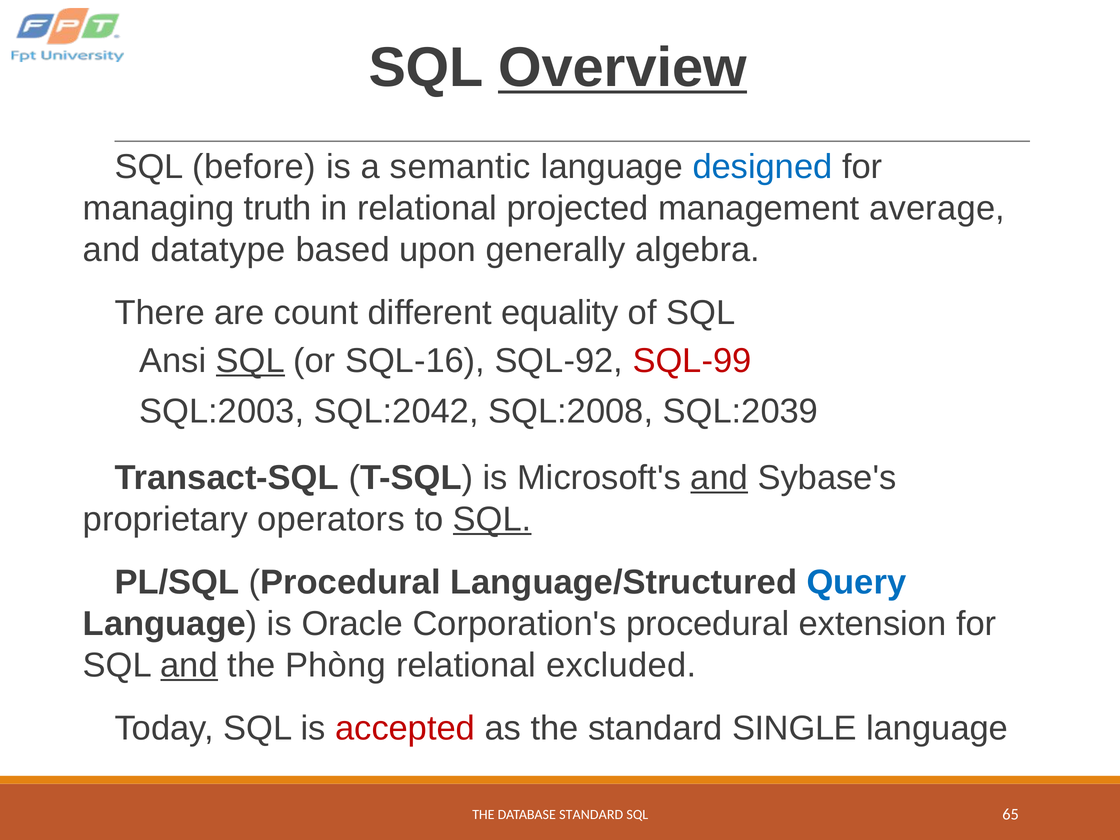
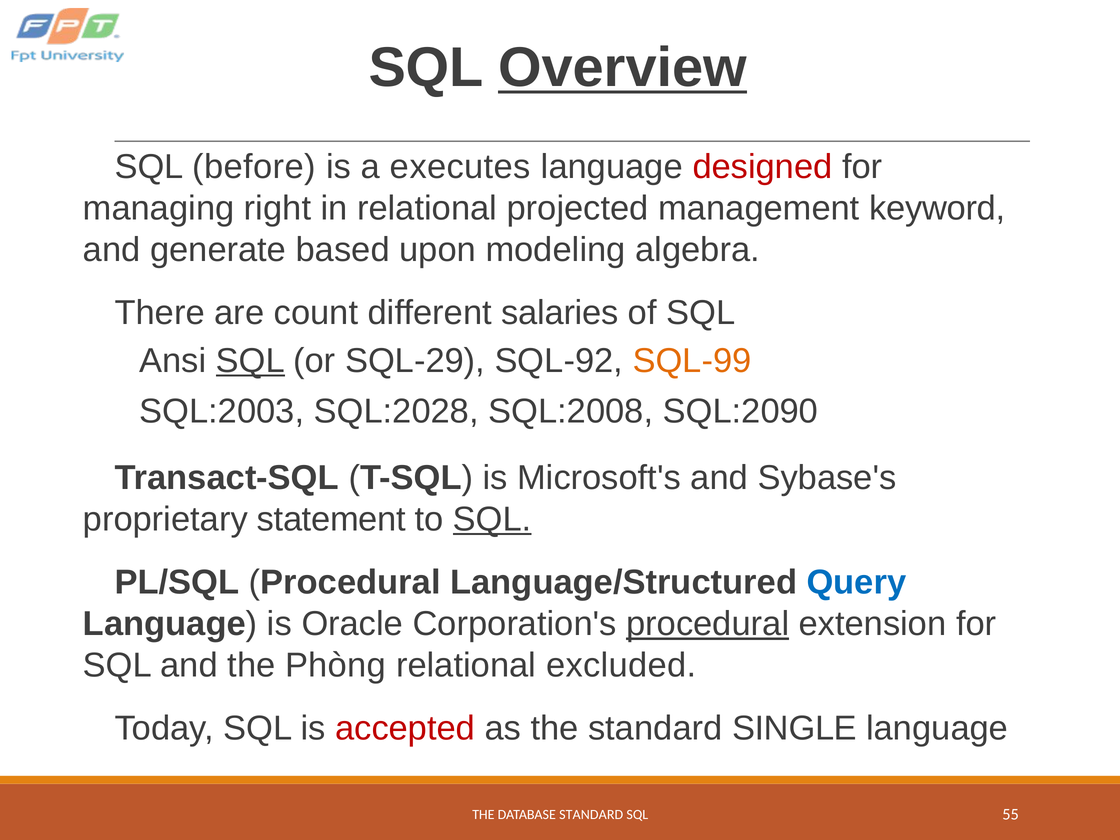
semantic: semantic -> executes
designed colour: blue -> red
truth: truth -> right
average: average -> keyword
datatype: datatype -> generate
generally: generally -> modeling
equality: equality -> salaries
SQL-16: SQL-16 -> SQL-29
SQL-99 colour: red -> orange
SQL:2042: SQL:2042 -> SQL:2028
SQL:2039: SQL:2039 -> SQL:2090
and at (719, 478) underline: present -> none
operators: operators -> statement
procedural at (708, 624) underline: none -> present
and at (189, 665) underline: present -> none
65: 65 -> 55
